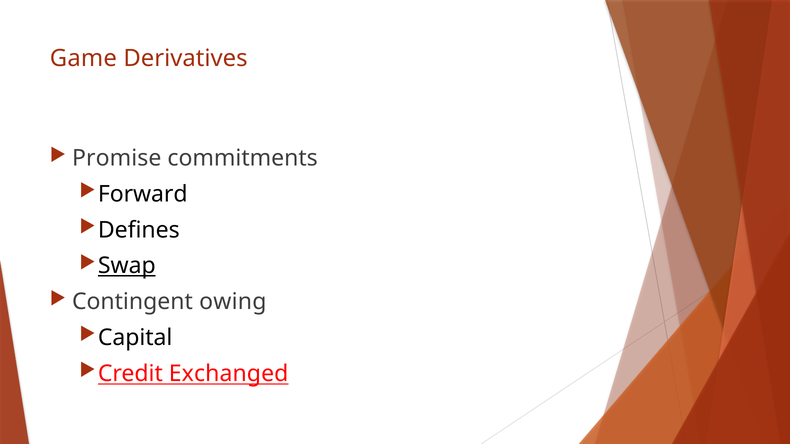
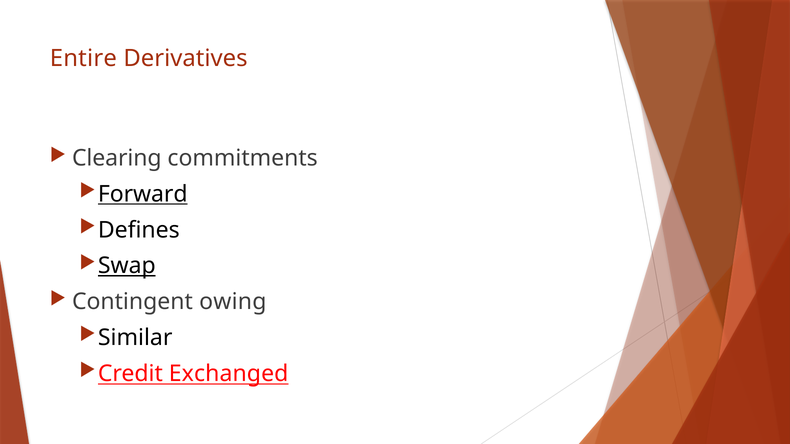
Game: Game -> Entire
Promise: Promise -> Clearing
Forward underline: none -> present
Capital: Capital -> Similar
